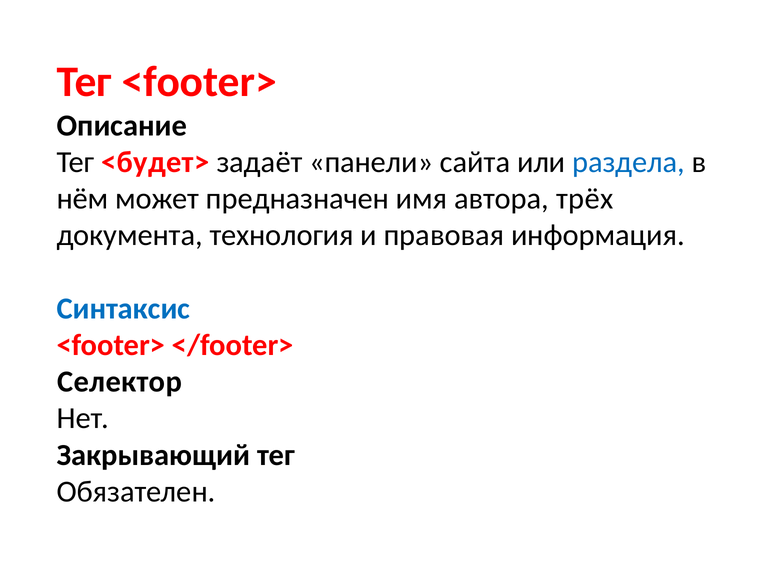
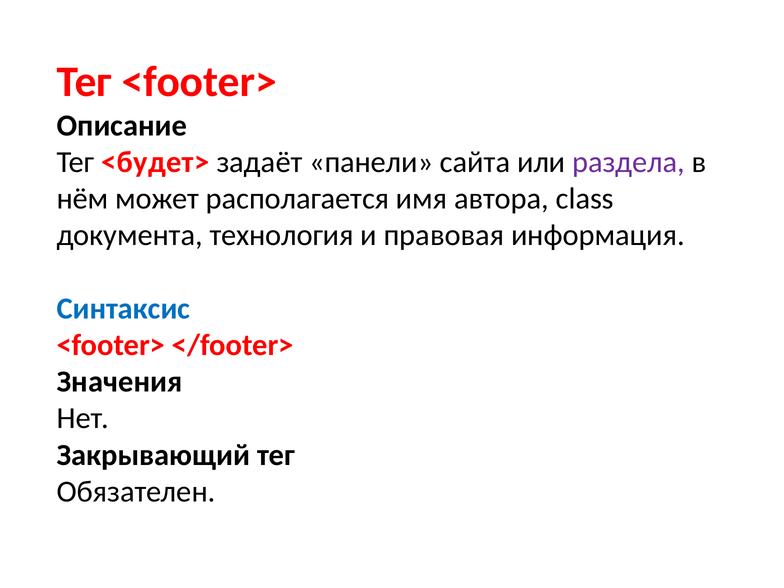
раздела colour: blue -> purple
предназначен: предназначен -> располагается
трёх: трёх -> class
Селектор: Селектор -> Значения
